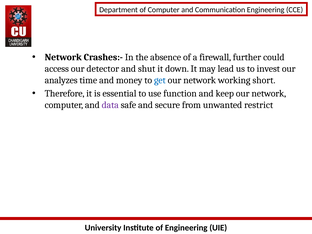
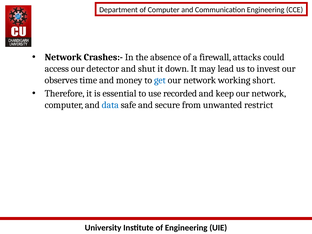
further: further -> attacks
analyzes: analyzes -> observes
function: function -> recorded
data colour: purple -> blue
